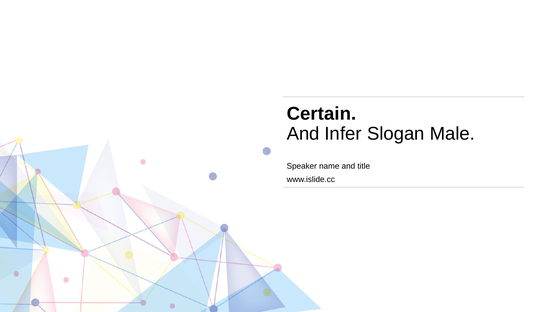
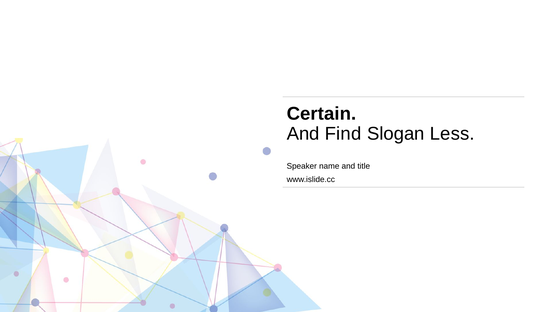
Infer: Infer -> Find
Male: Male -> Less
